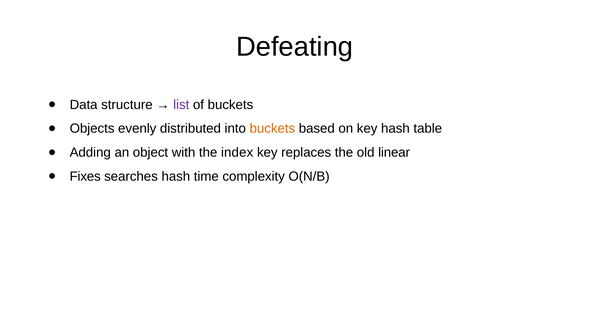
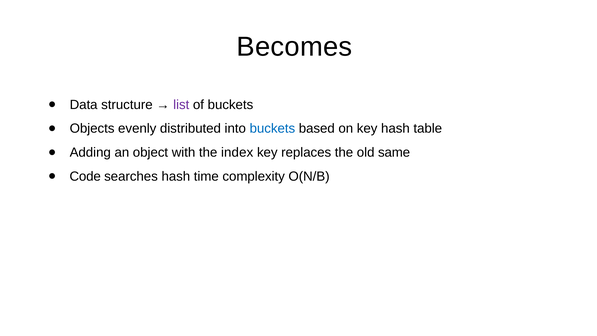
Defeating: Defeating -> Becomes
buckets at (272, 129) colour: orange -> blue
linear: linear -> same
Fixes: Fixes -> Code
